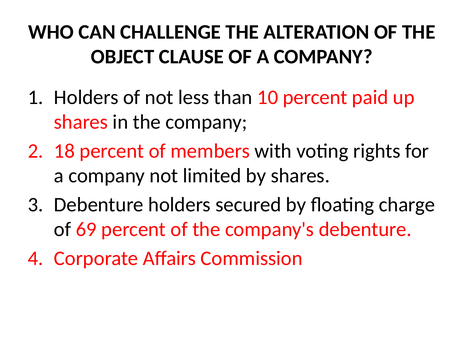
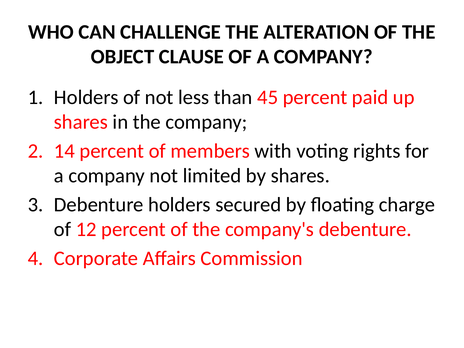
10: 10 -> 45
18: 18 -> 14
69: 69 -> 12
